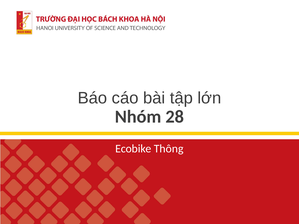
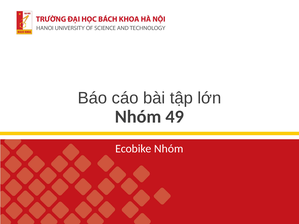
28: 28 -> 49
Ecobike Thông: Thông -> Nhóm
